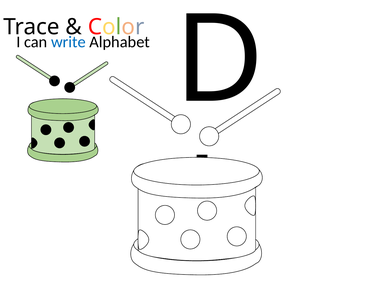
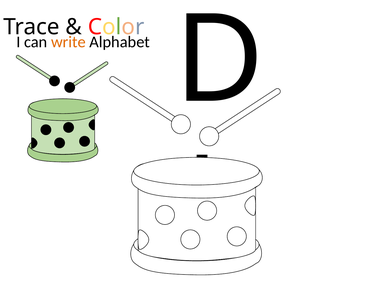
write colour: blue -> orange
